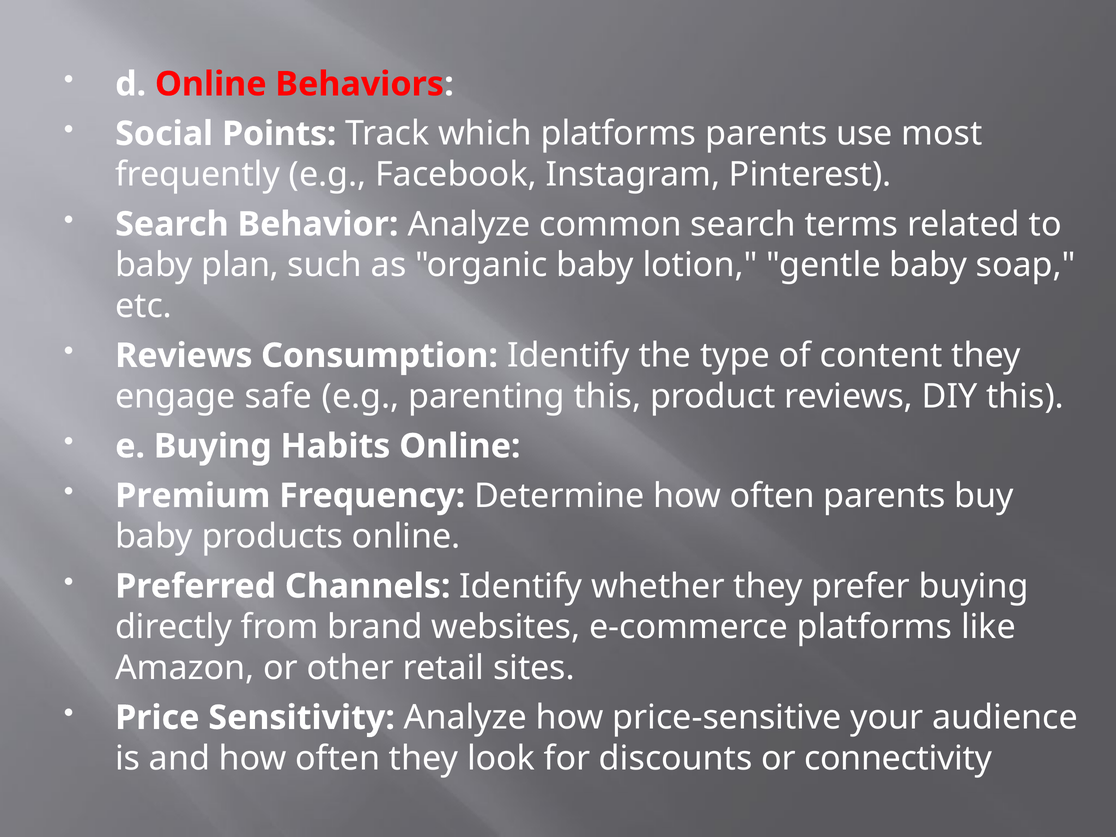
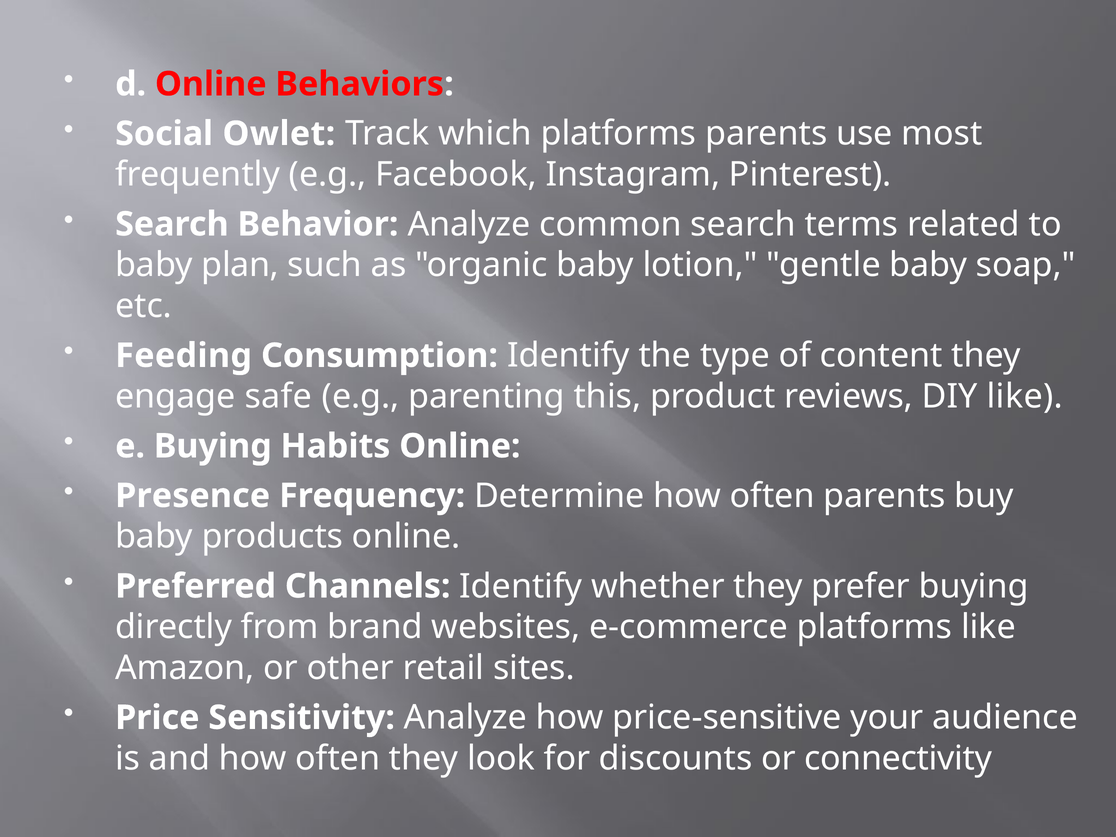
Points: Points -> Owlet
Reviews at (184, 356): Reviews -> Feeding
DIY this: this -> like
Premium: Premium -> Presence
